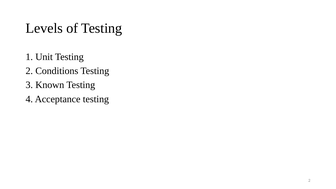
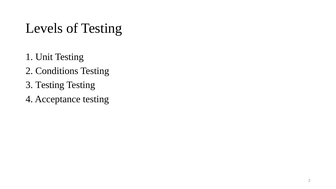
3 Known: Known -> Testing
